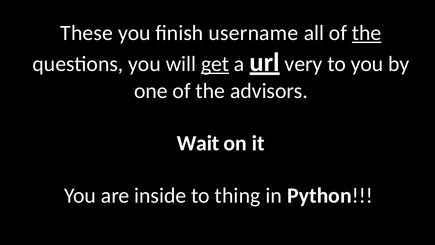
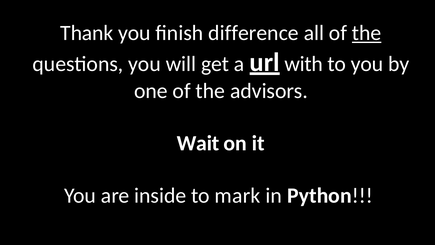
These: These -> Thank
username: username -> difference
get underline: present -> none
very: very -> with
thing: thing -> mark
